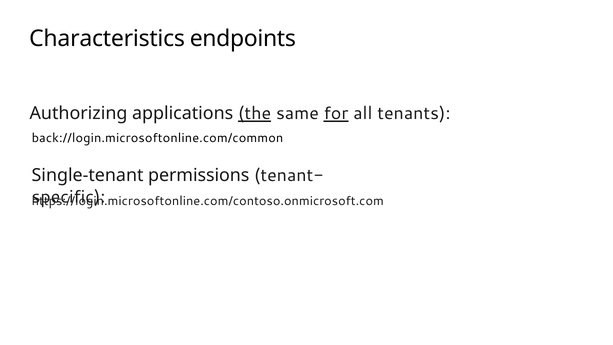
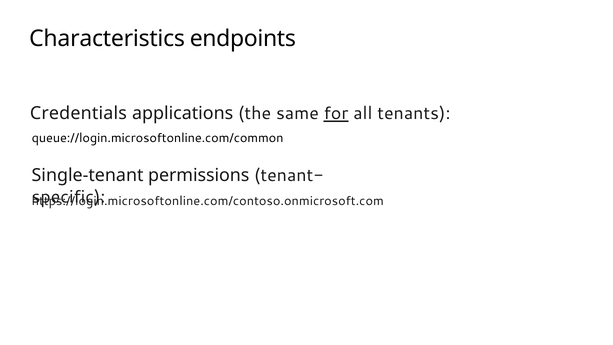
Authorizing: Authorizing -> Credentials
the underline: present -> none
back://login.microsoftonline.com/common: back://login.microsoftonline.com/common -> queue://login.microsoftonline.com/common
